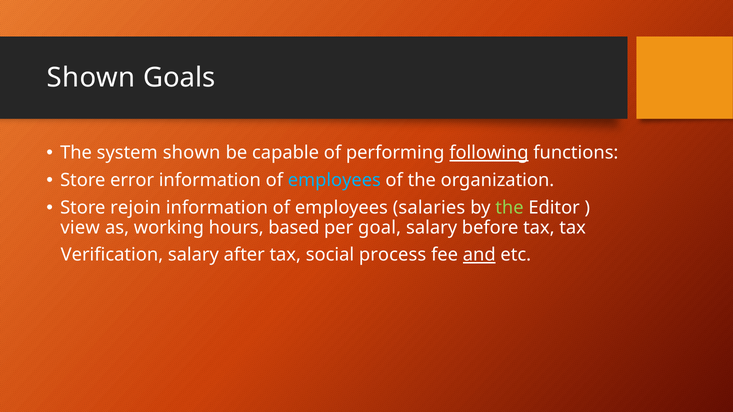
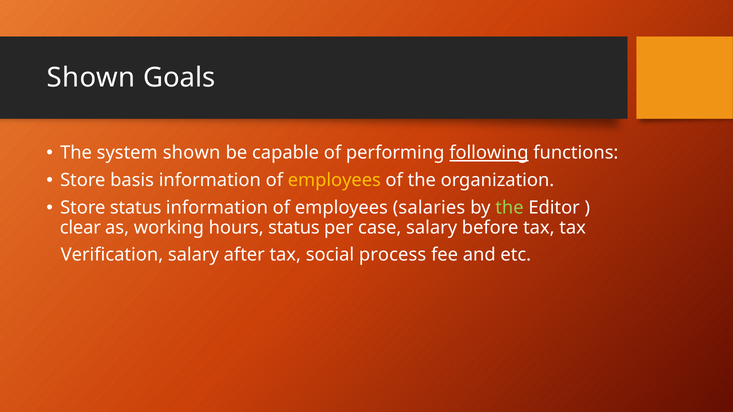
error: error -> basis
employees at (334, 180) colour: light blue -> yellow
Store rejoin: rejoin -> status
view: view -> clear
hours based: based -> status
goal: goal -> case
and underline: present -> none
